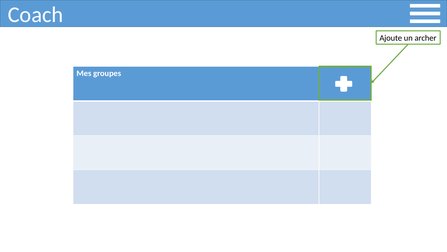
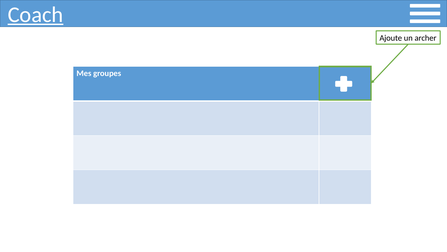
Coach underline: none -> present
